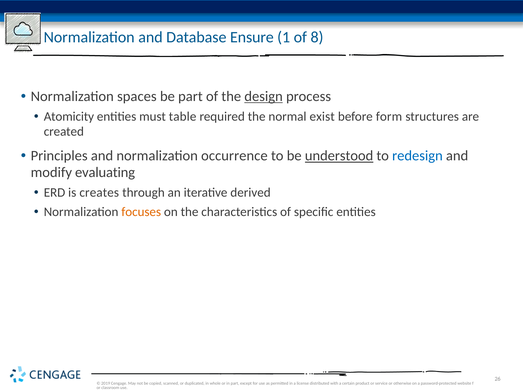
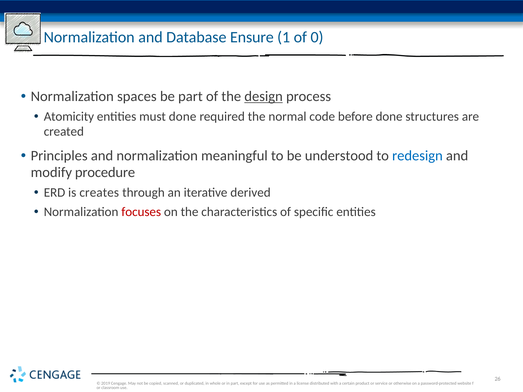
8: 8 -> 0
must table: table -> done
exist: exist -> code
before form: form -> done
occurrence: occurrence -> meaningful
understood underline: present -> none
evaluating: evaluating -> procedure
focuses colour: orange -> red
